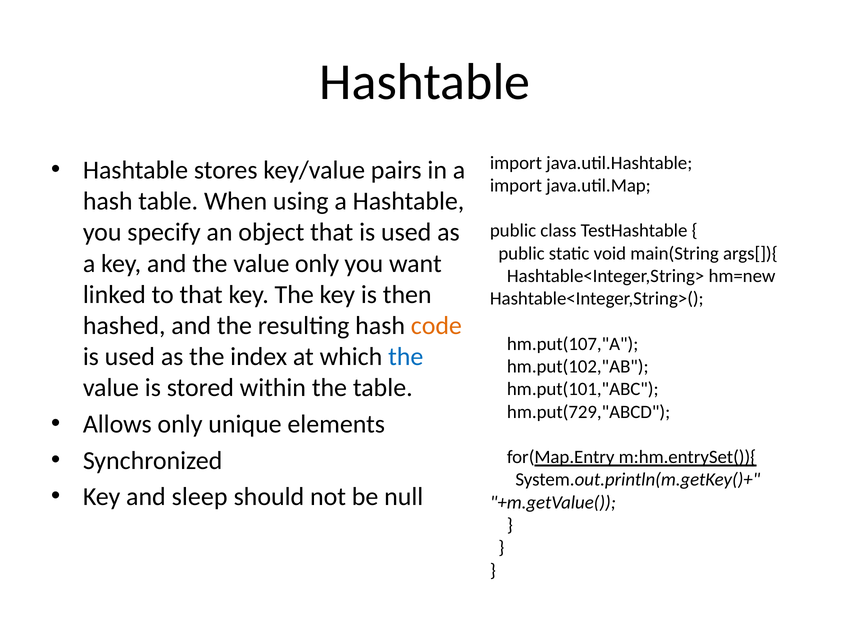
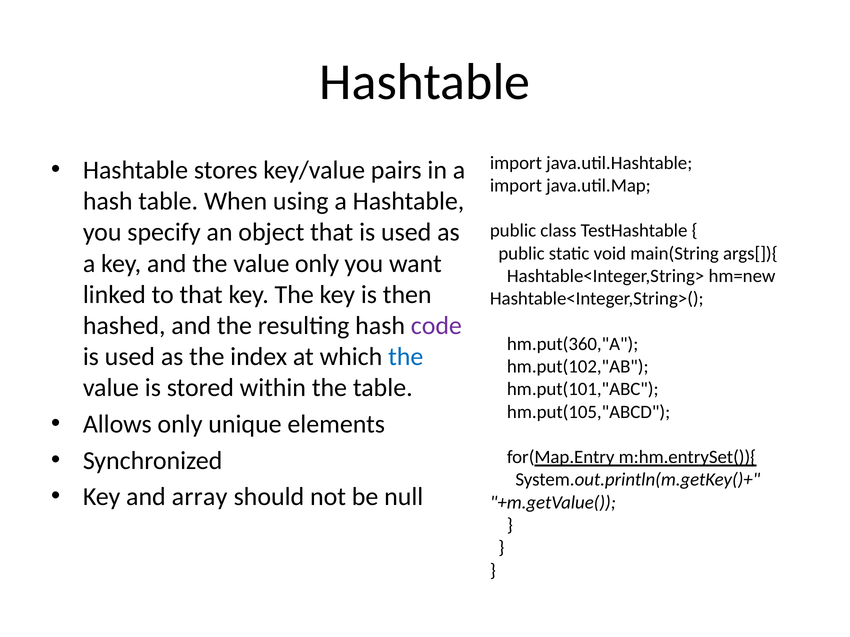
code colour: orange -> purple
hm.put(107,"A: hm.put(107,"A -> hm.put(360,"A
hm.put(729,"ABCD: hm.put(729,"ABCD -> hm.put(105,"ABCD
sleep: sleep -> array
